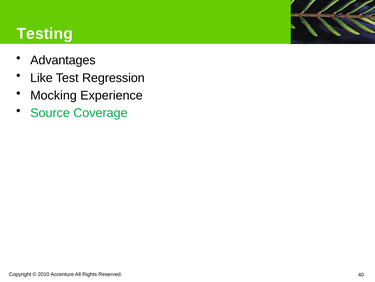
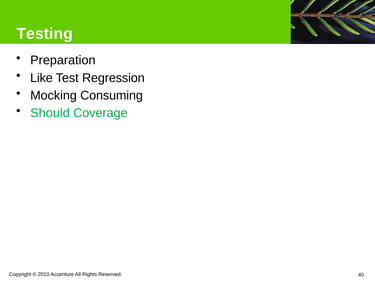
Advantages: Advantages -> Preparation
Experience: Experience -> Consuming
Source: Source -> Should
